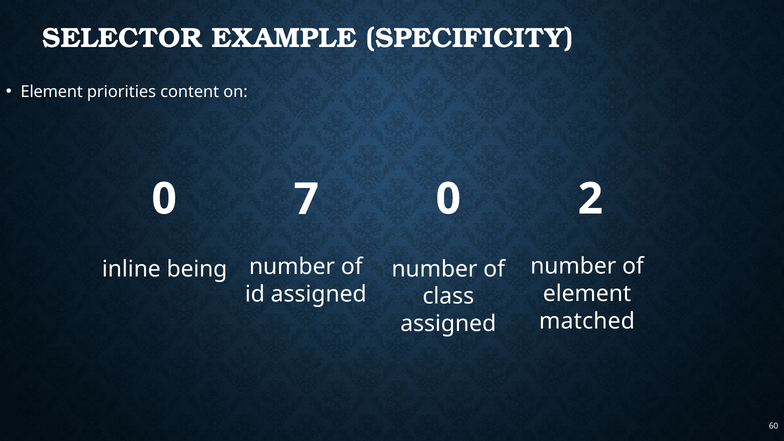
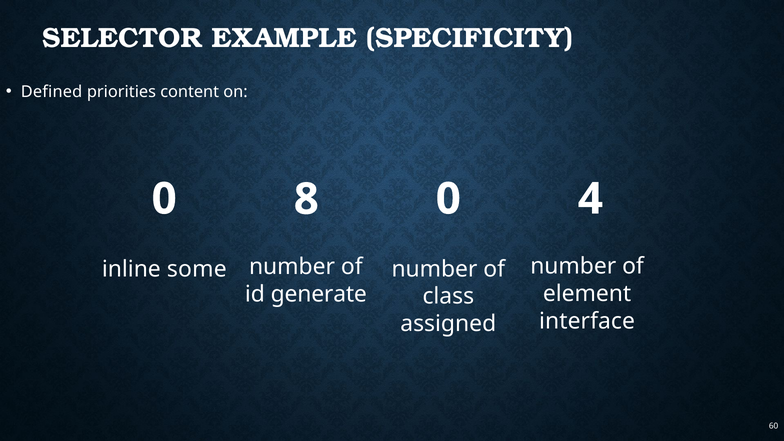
Element at (52, 92): Element -> Defined
7: 7 -> 8
2: 2 -> 4
being: being -> some
id assigned: assigned -> generate
matched: matched -> interface
